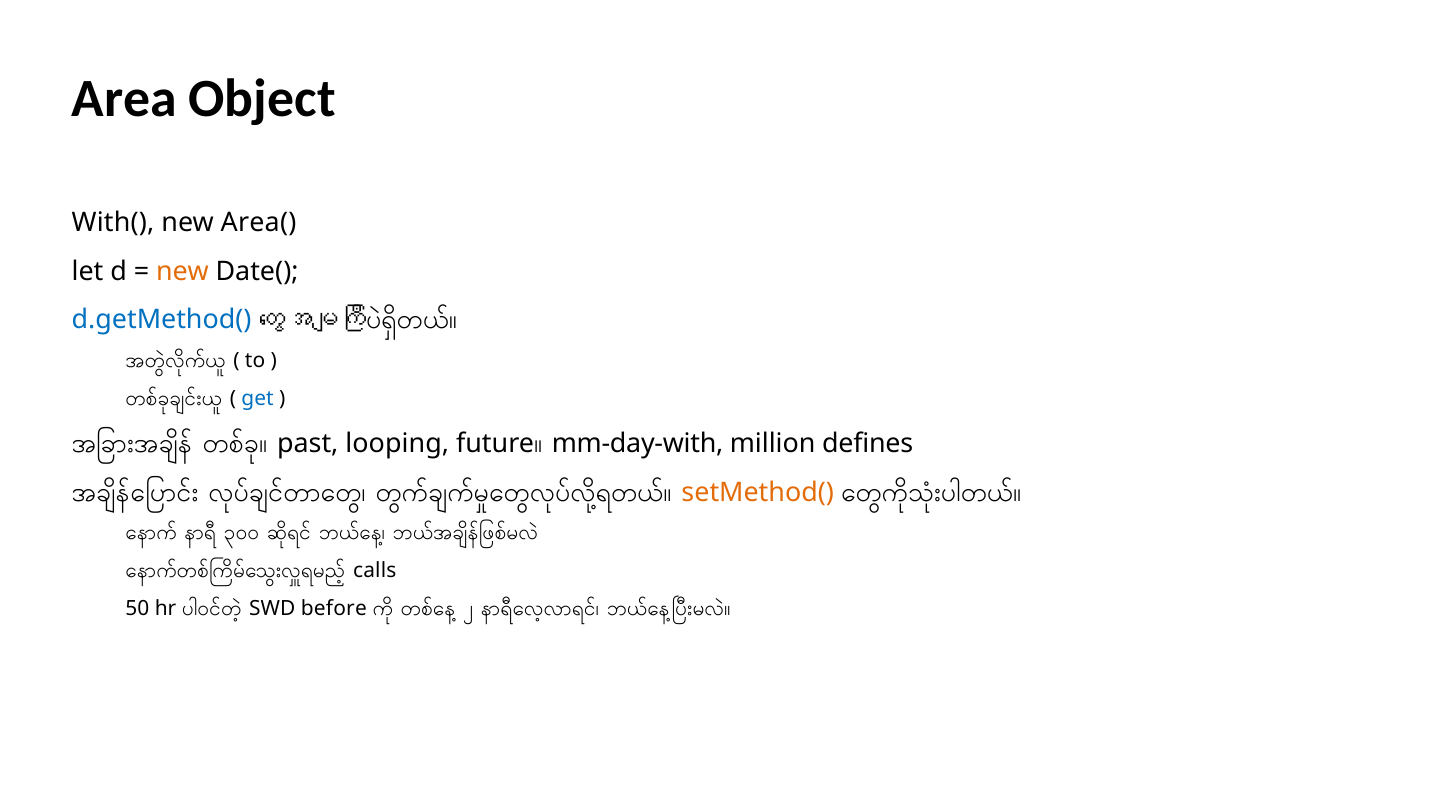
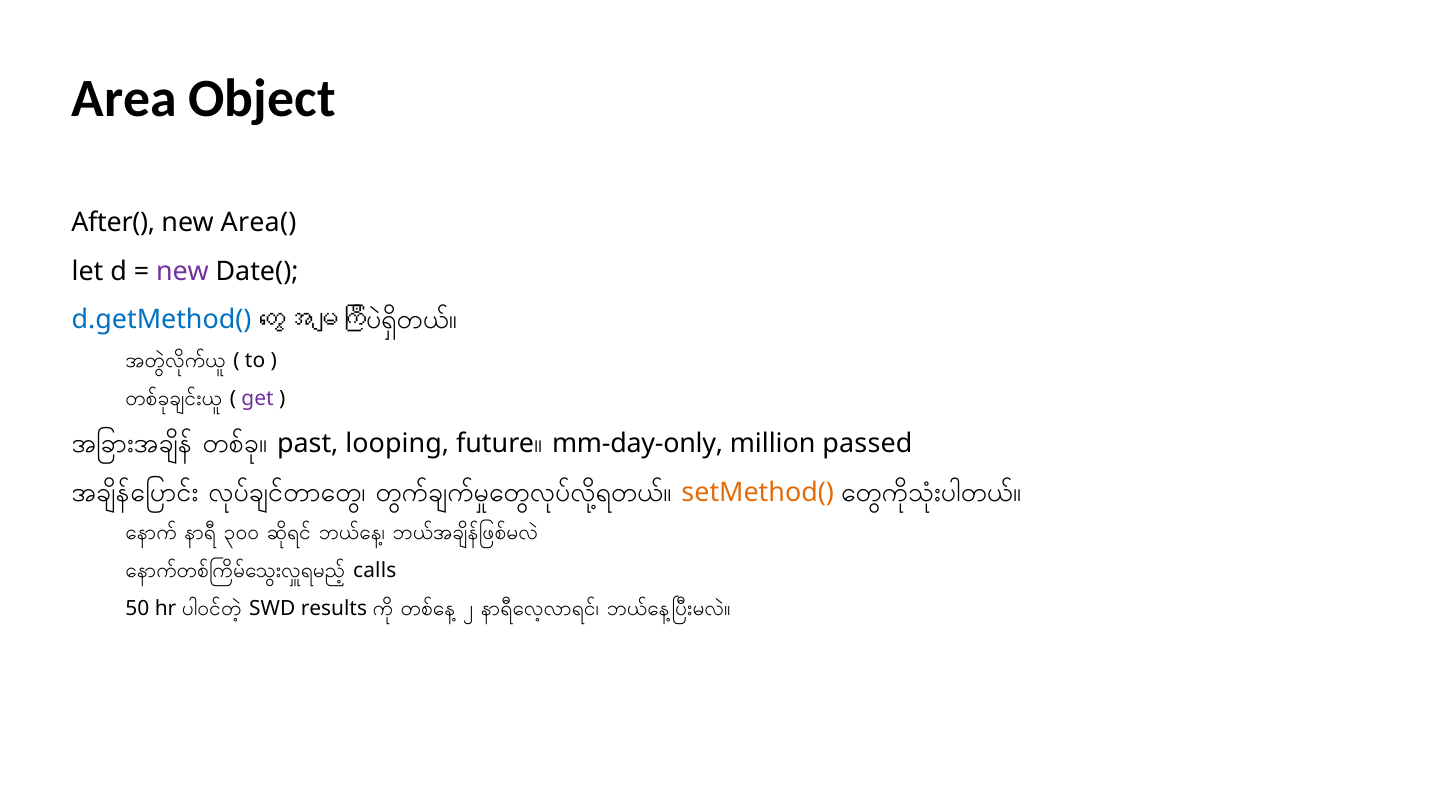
With(: With( -> After(
new at (182, 271) colour: orange -> purple
get colour: blue -> purple
mm-day-with: mm-day-with -> mm-day-only
defines: defines -> passed
before: before -> results
